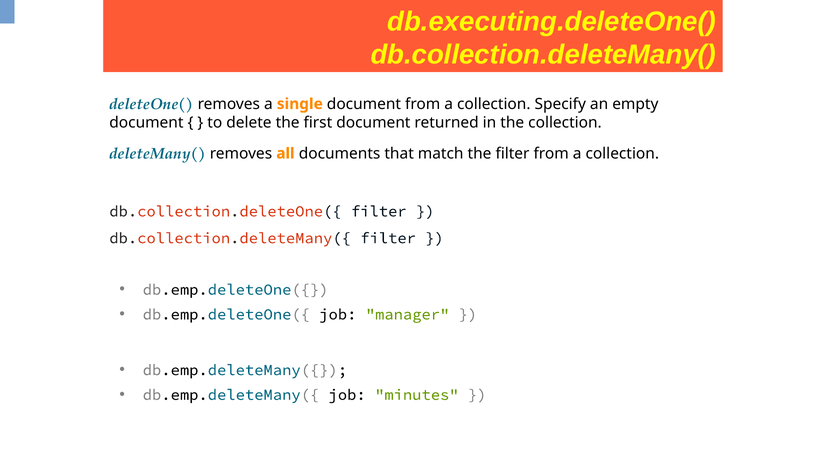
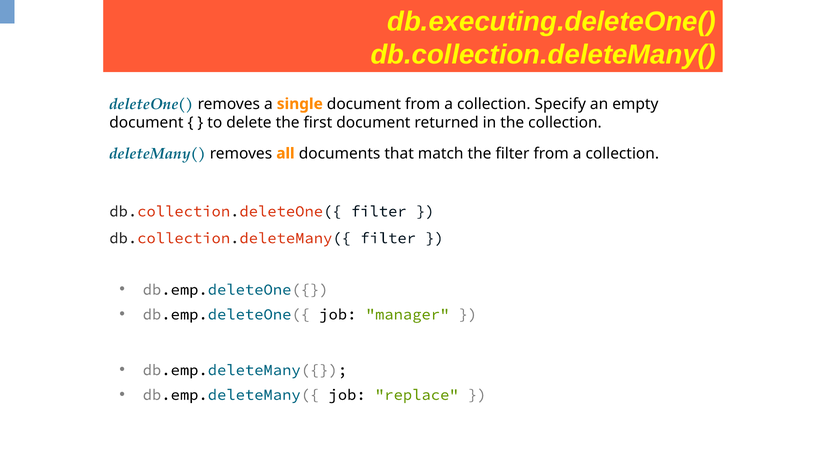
minutes: minutes -> replace
